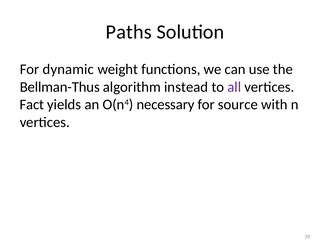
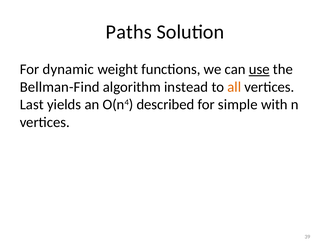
use underline: none -> present
Bellman-Thus: Bellman-Thus -> Bellman-Find
all colour: purple -> orange
Fact: Fact -> Last
necessary: necessary -> described
source: source -> simple
